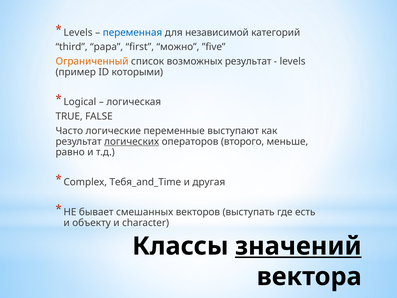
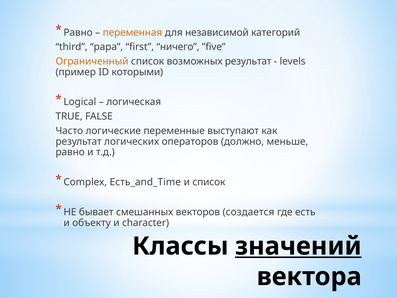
Levels at (78, 32): Levels -> Равно
переменная colour: blue -> orange
можно: можно -> ничего
логических underline: present -> none
второго: второго -> должно
Тебя_and_Time: Тебя_and_Time -> Есть_and_Time
и другая: другая -> список
выступать: выступать -> создается
